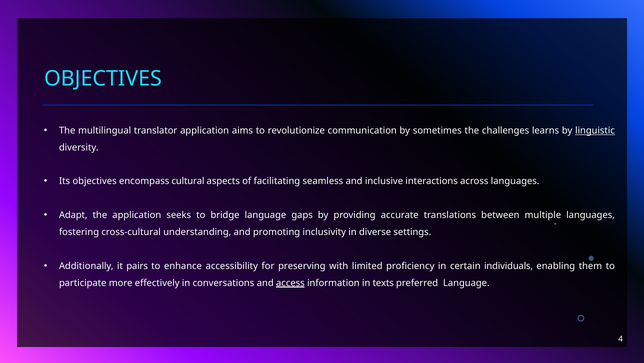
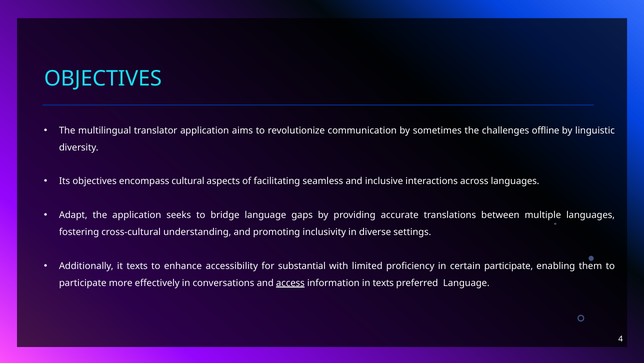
learns: learns -> offline
linguistic underline: present -> none
it pairs: pairs -> texts
preserving: preserving -> substantial
certain individuals: individuals -> participate
